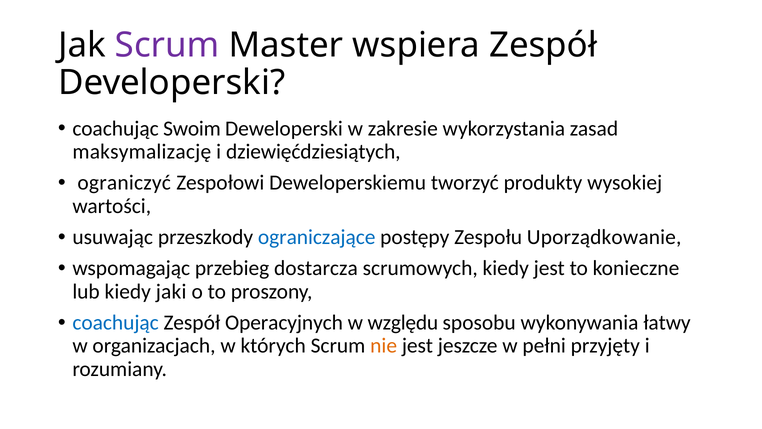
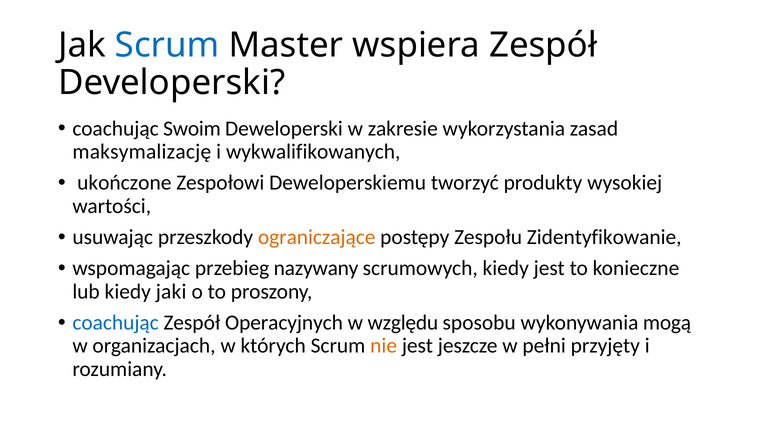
Scrum at (167, 45) colour: purple -> blue
dziewięćdziesiątych: dziewięćdziesiątych -> wykwalifikowanych
ograniczyć: ograniczyć -> ukończone
ograniczające colour: blue -> orange
Uporządkowanie: Uporządkowanie -> Zidentyfikowanie
dostarcza: dostarcza -> nazywany
łatwy: łatwy -> mogą
